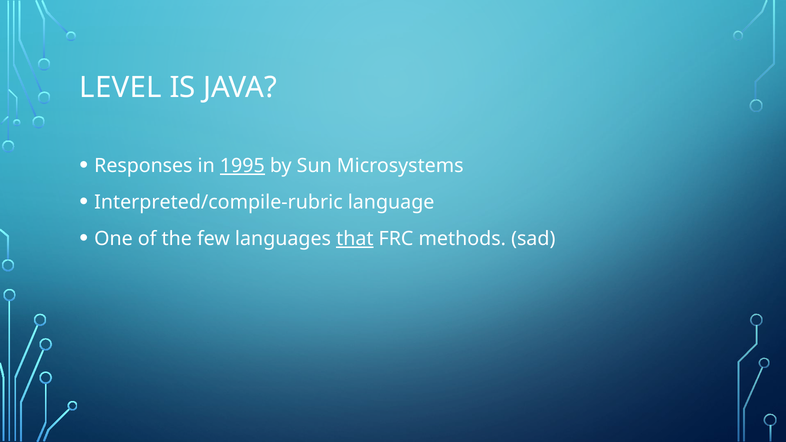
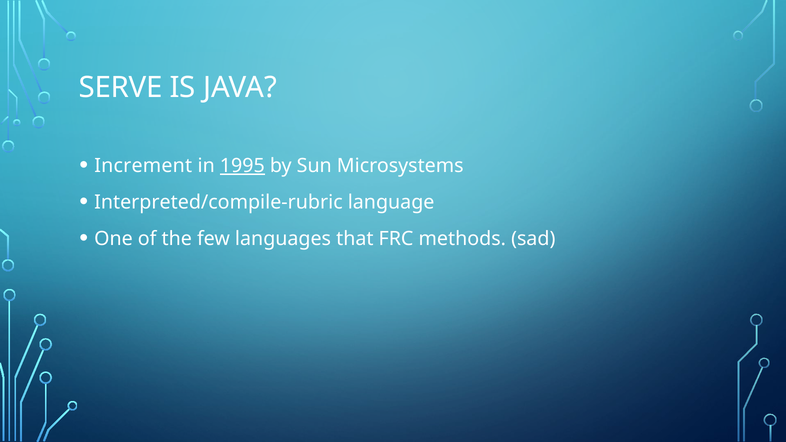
LEVEL: LEVEL -> SERVE
Responses: Responses -> Increment
that underline: present -> none
